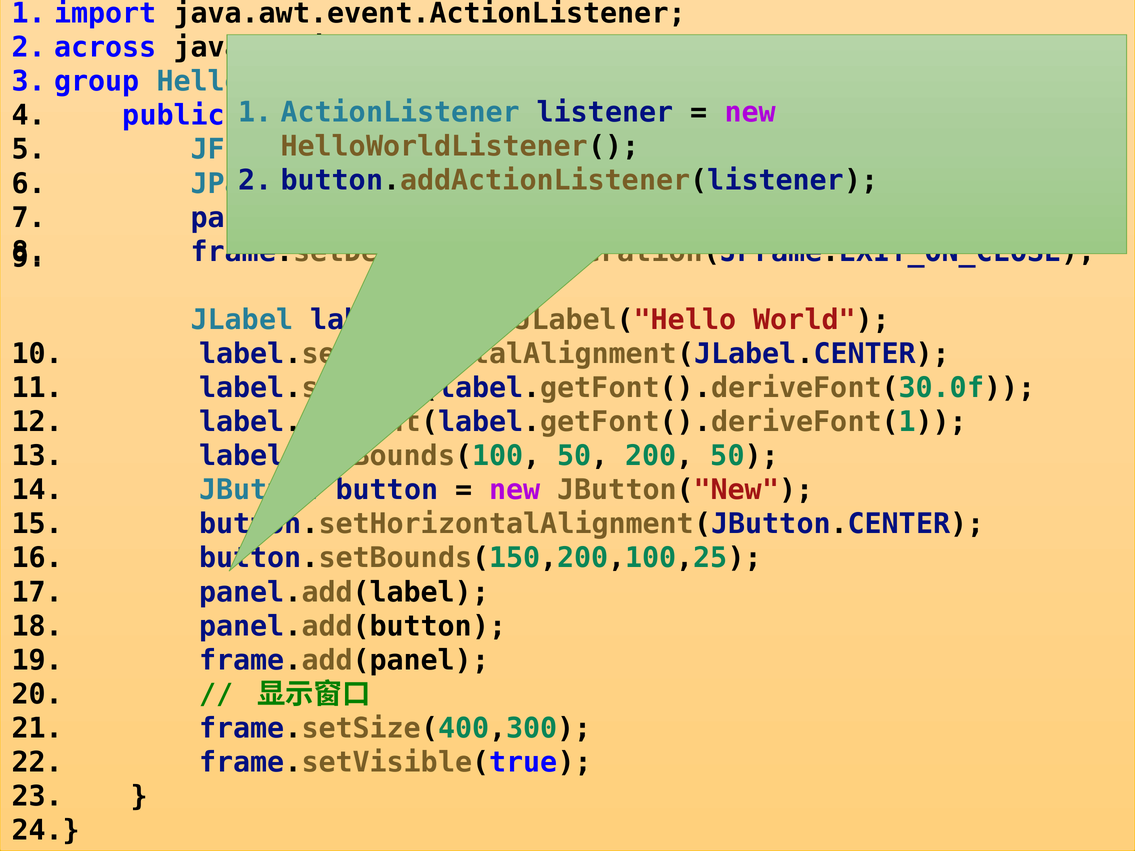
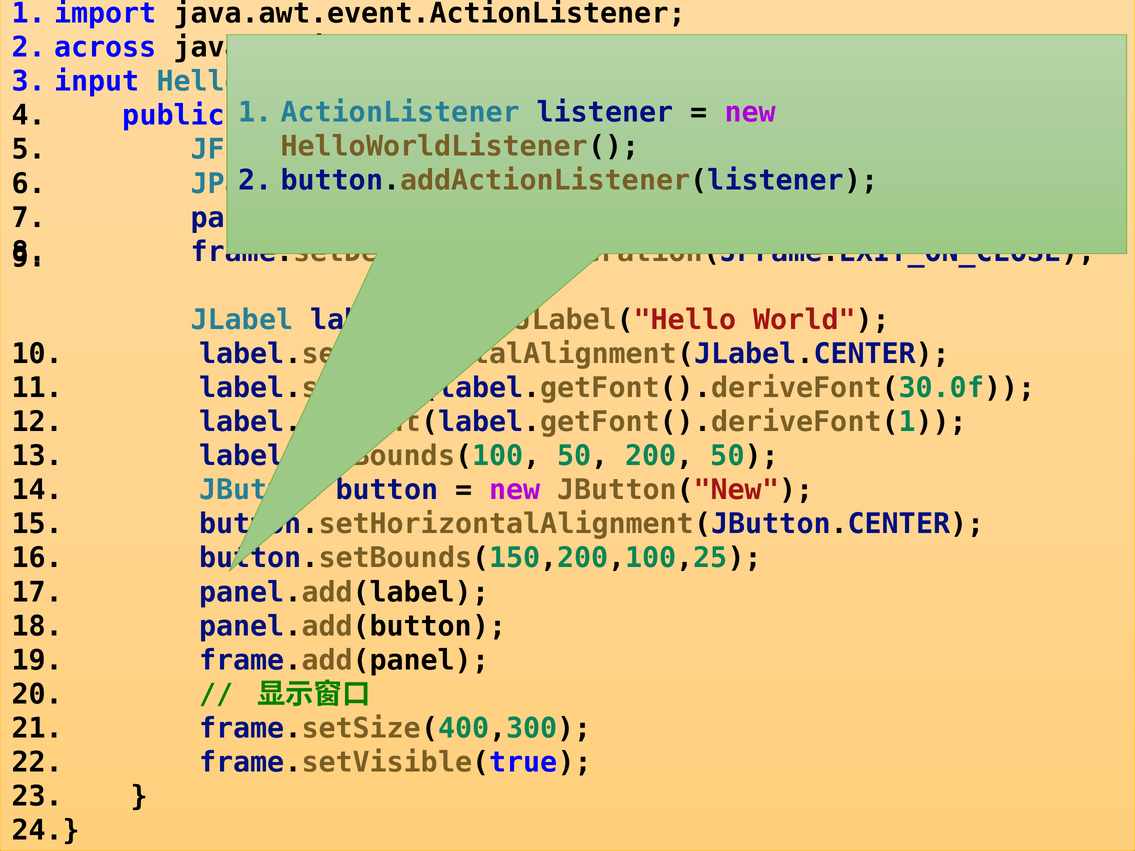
group: group -> input
